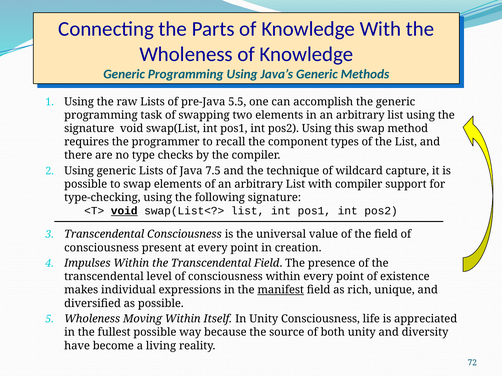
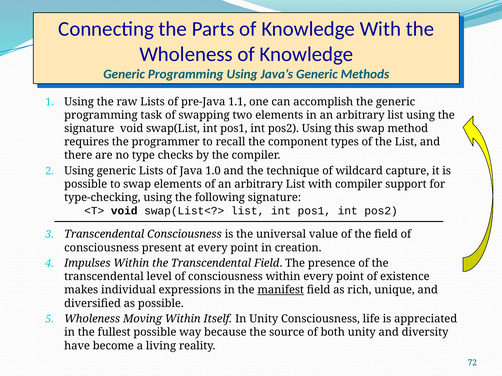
5.5: 5.5 -> 1.1
7.5: 7.5 -> 1.0
void at (124, 211) underline: present -> none
